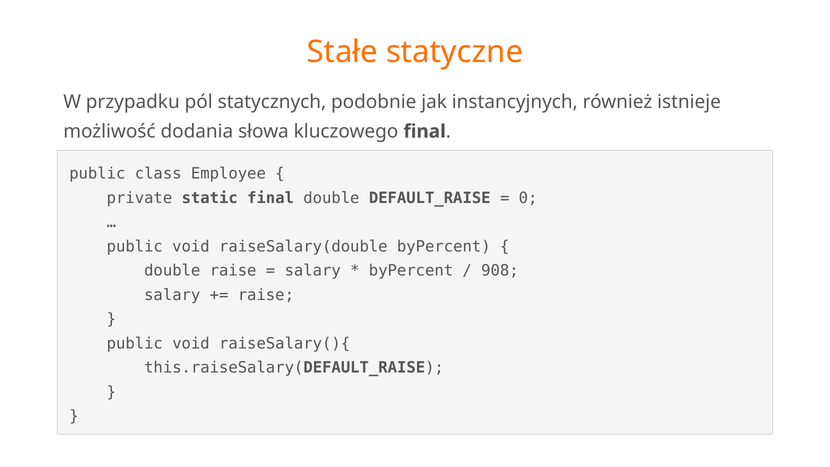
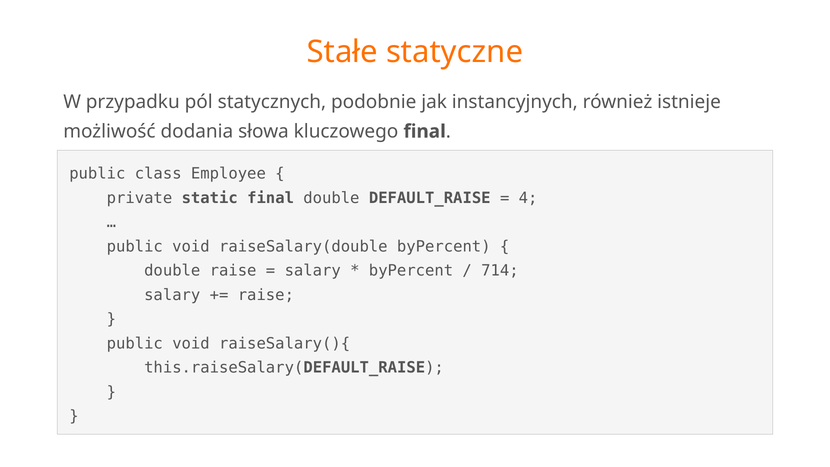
0: 0 -> 4
908: 908 -> 714
